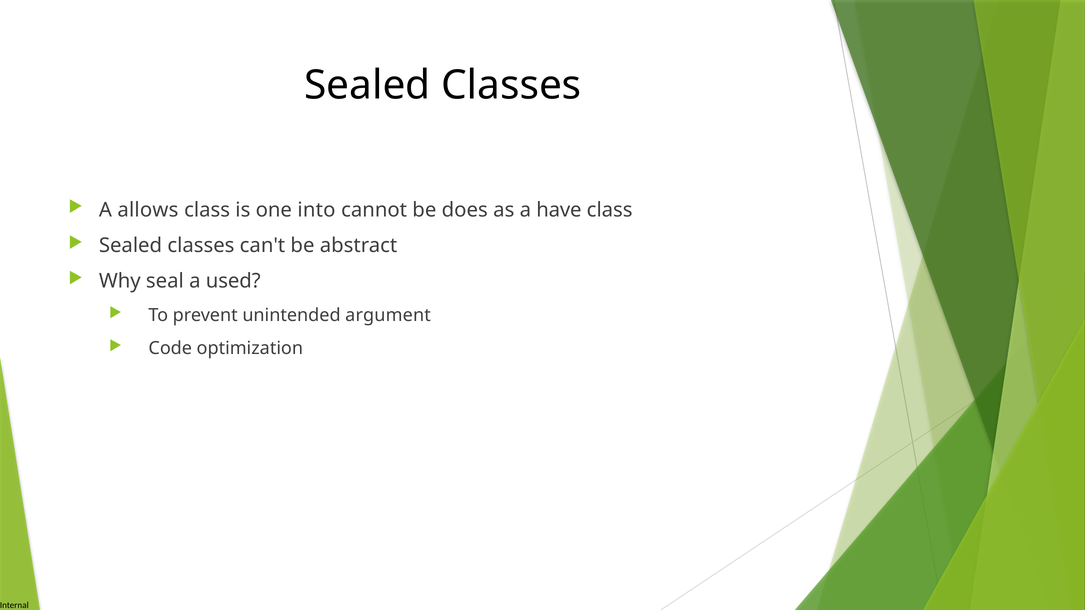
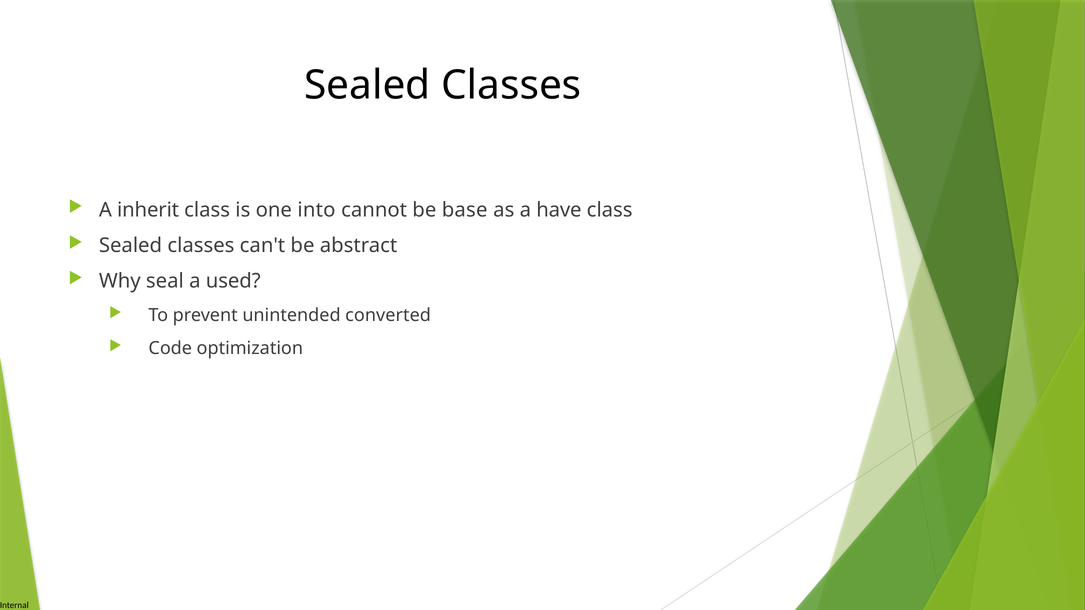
allows: allows -> inherit
does: does -> base
argument: argument -> converted
